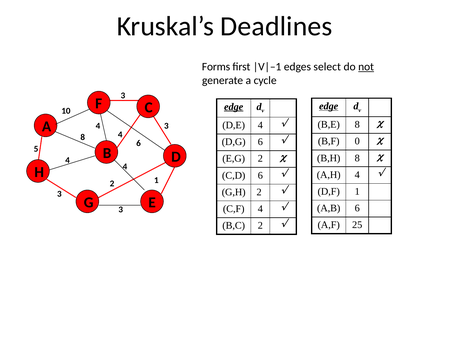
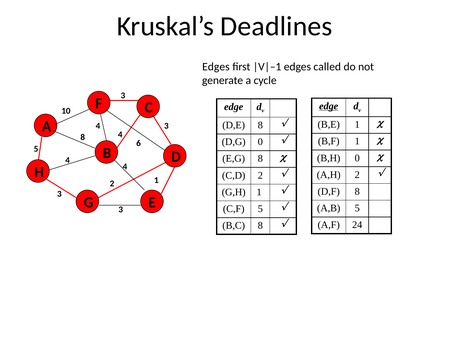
Forms at (216, 67): Forms -> Edges
select: select -> called
not underline: present -> none
edge at (234, 107) underline: present -> none
B,E 8: 8 -> 1
D,E 4: 4 -> 8
B,F 0: 0 -> 1
D,G 6: 6 -> 0
B,H 8: 8 -> 0
E,G 2: 2 -> 8
A,H 4: 4 -> 2
C,D 6: 6 -> 2
D,F 1: 1 -> 8
G,H 2: 2 -> 1
A,B 6: 6 -> 5
C,F 4: 4 -> 5
25: 25 -> 24
B,C 2: 2 -> 8
